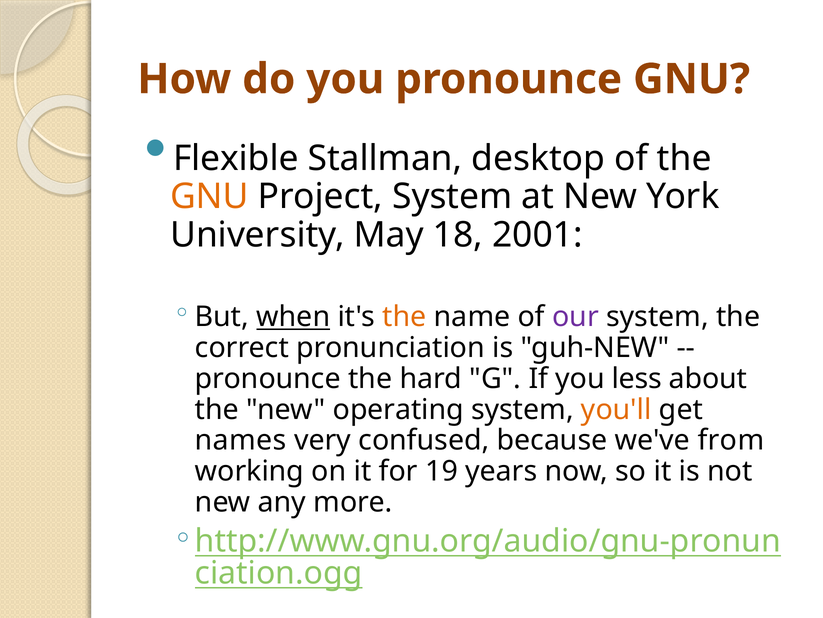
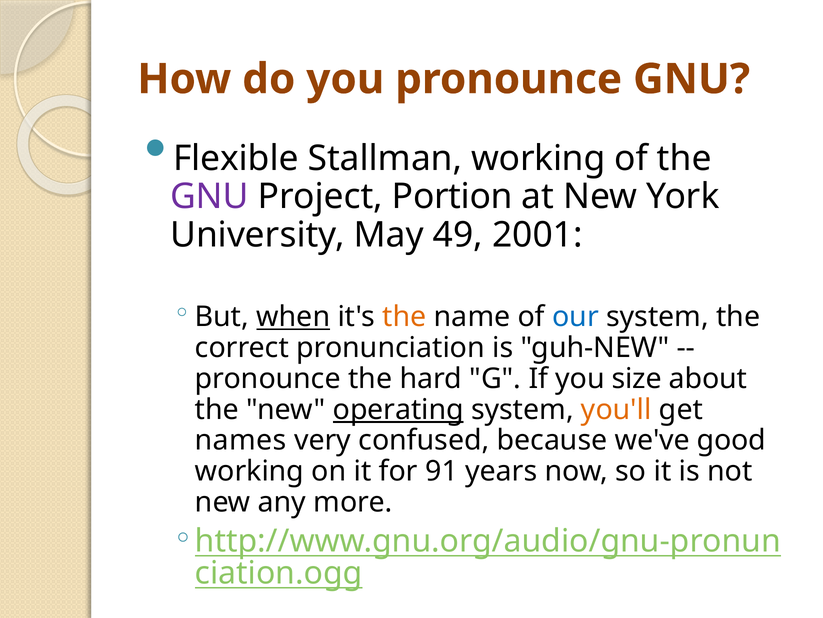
Stallman desktop: desktop -> working
GNU at (209, 196) colour: orange -> purple
Project System: System -> Portion
18: 18 -> 49
our colour: purple -> blue
less: less -> size
operating underline: none -> present
from: from -> good
19: 19 -> 91
